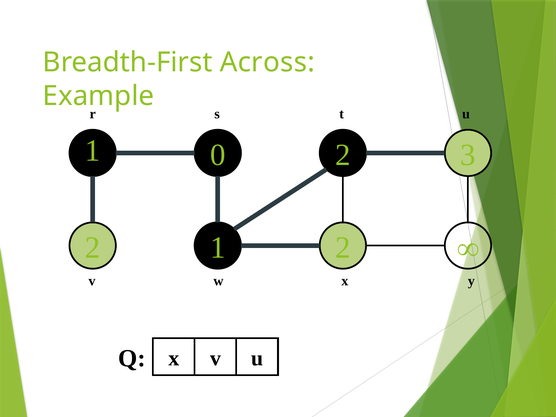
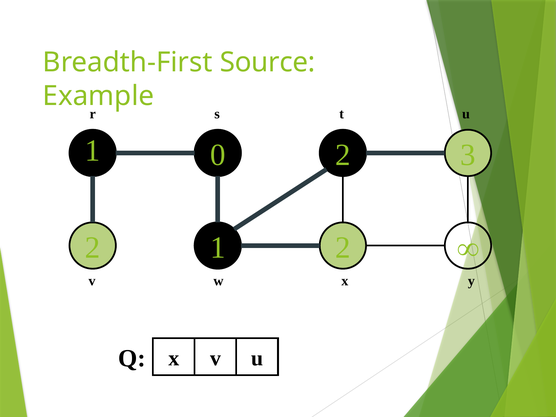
Across: Across -> Source
